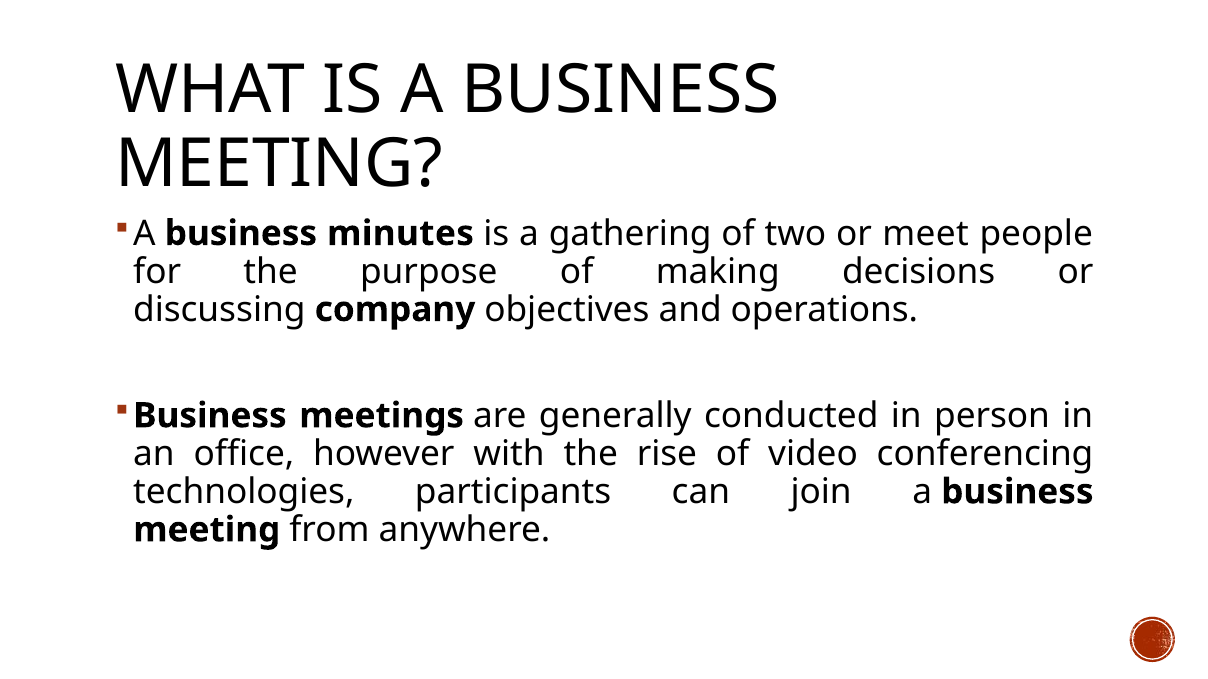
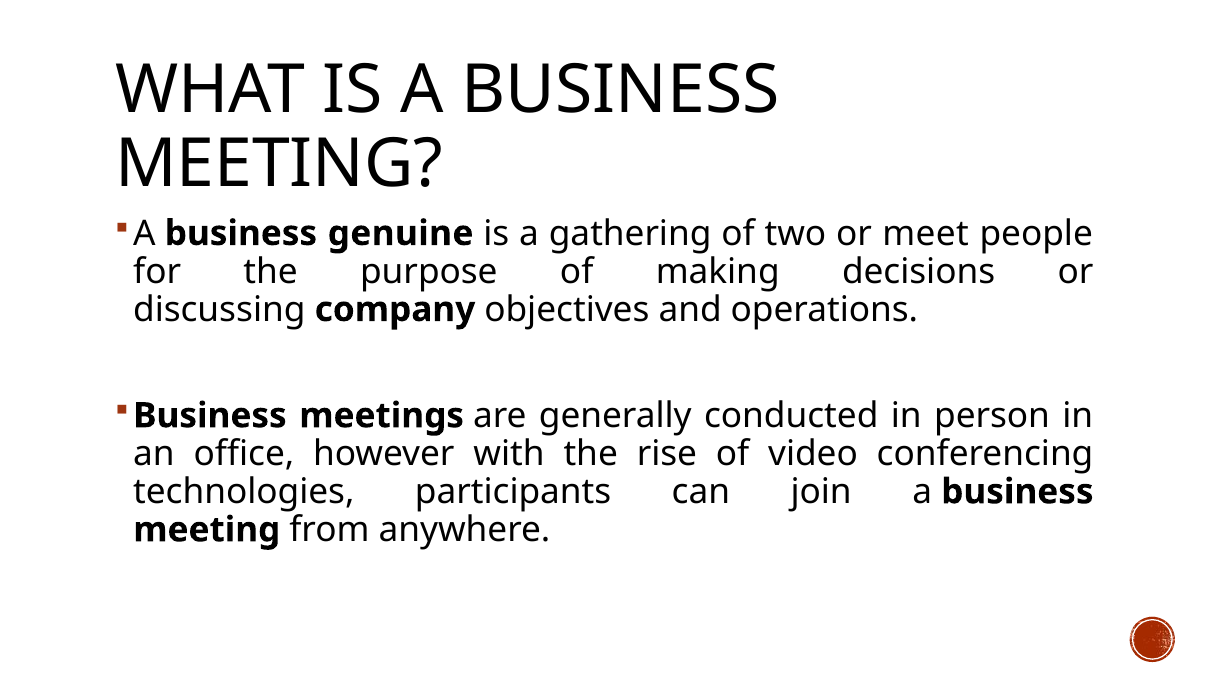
minutes: minutes -> genuine
